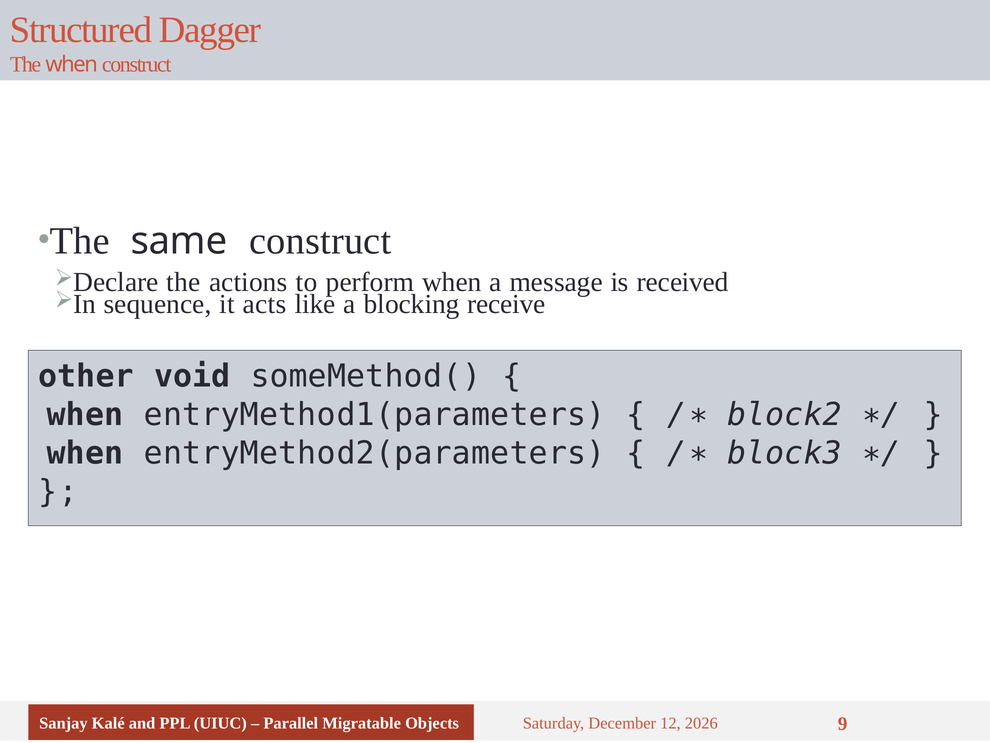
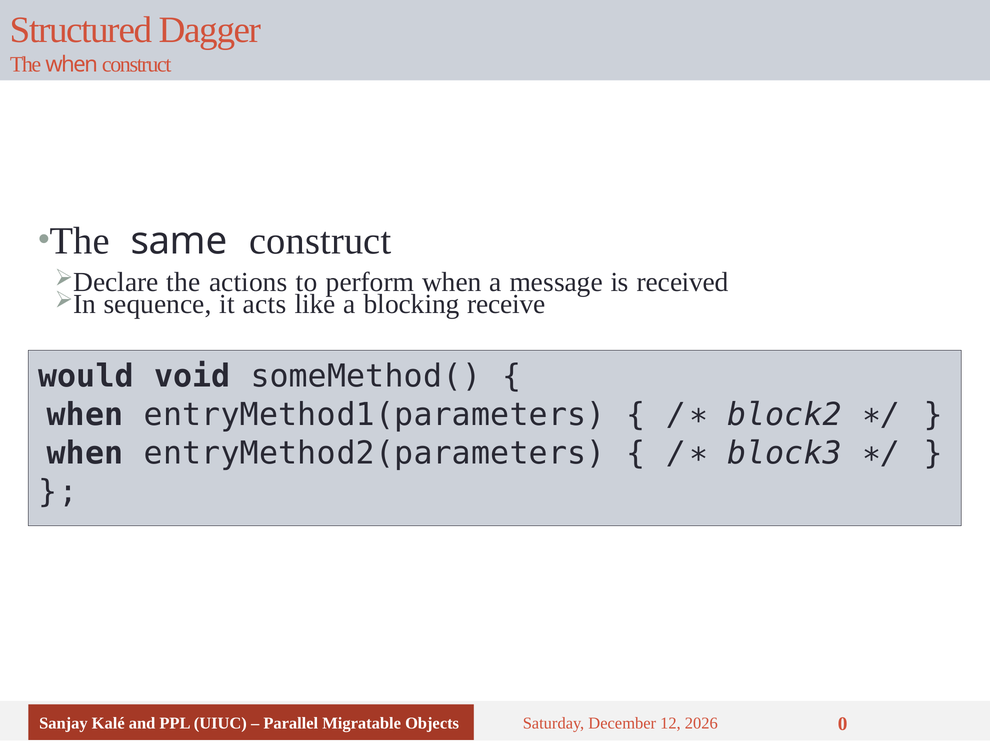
other: other -> would
9: 9 -> 0
